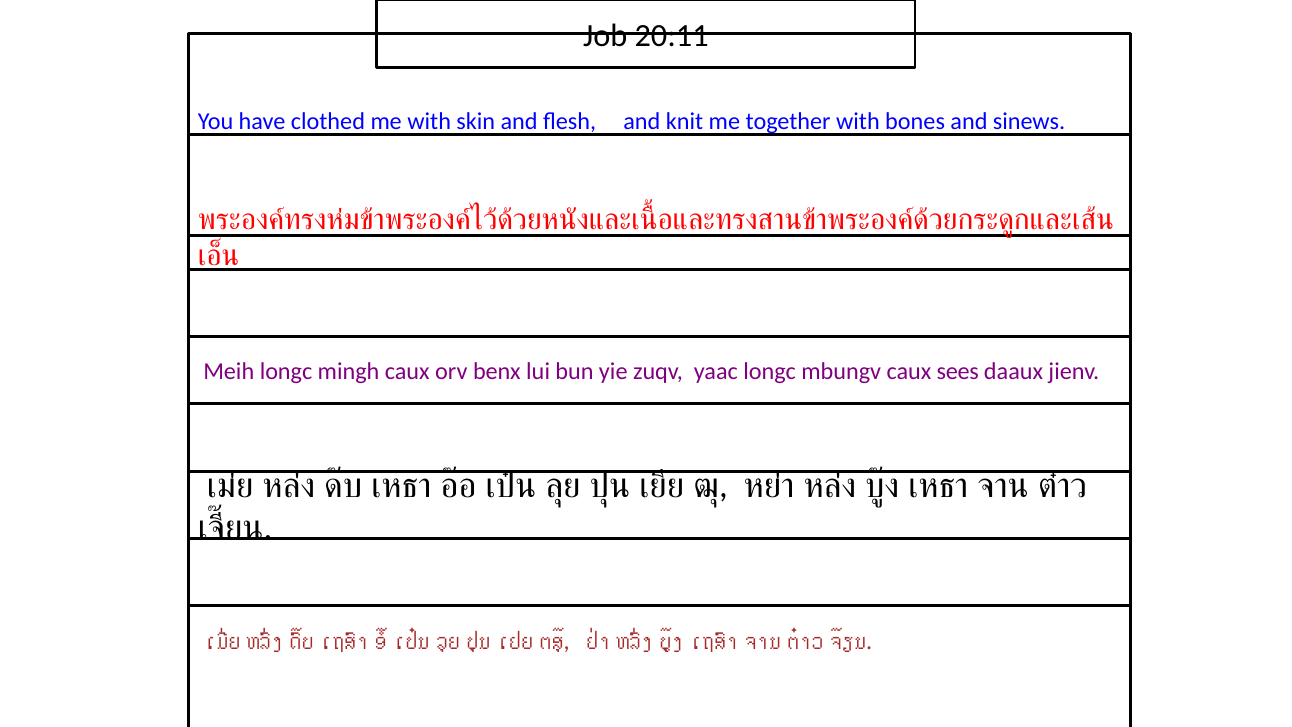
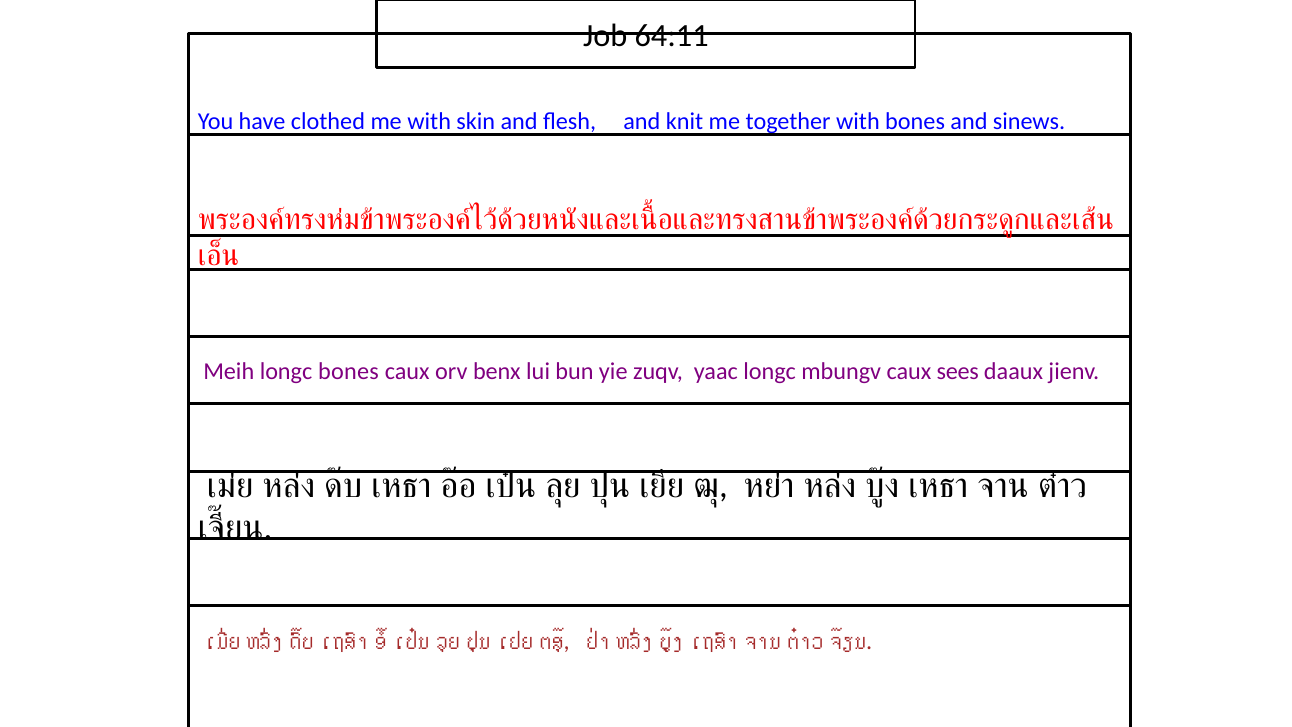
20:11: 20:11 -> 64:11
longc mingh: mingh -> bones
